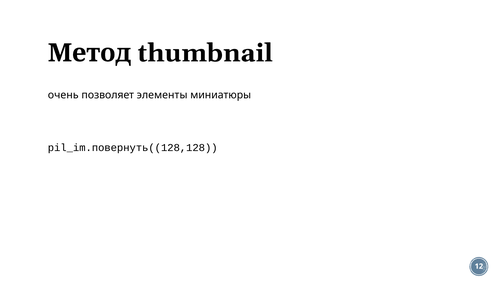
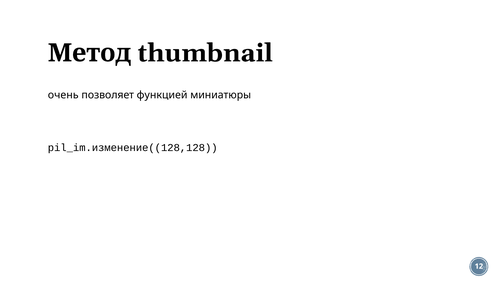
элементы: элементы -> функцией
pil_im.повернуть((128,128: pil_im.повернуть((128,128 -> pil_im.изменение((128,128
